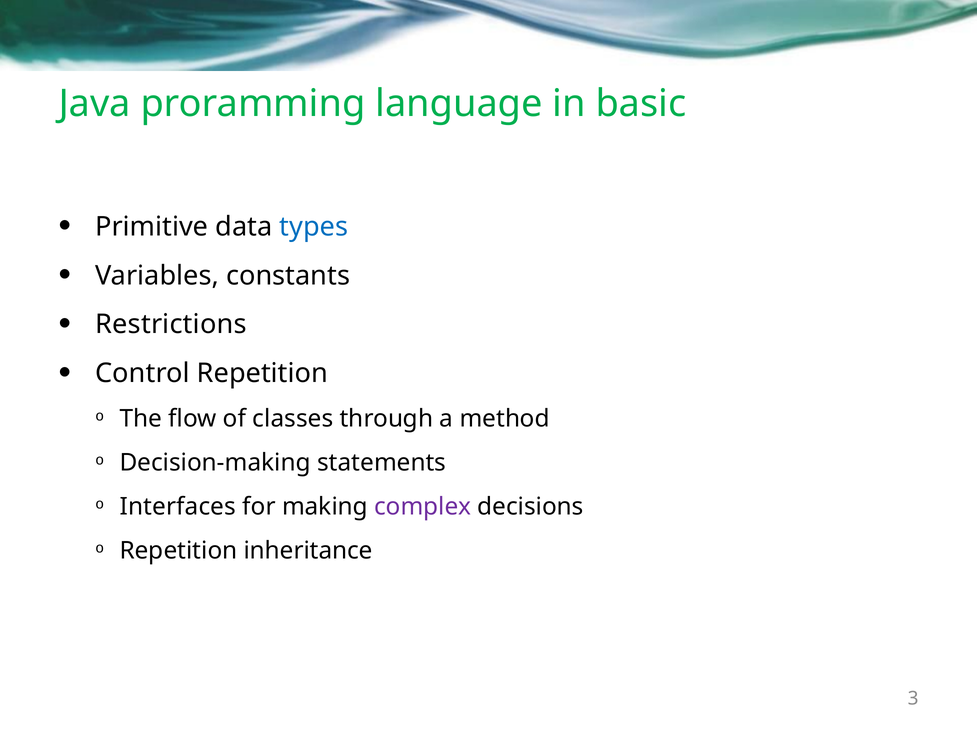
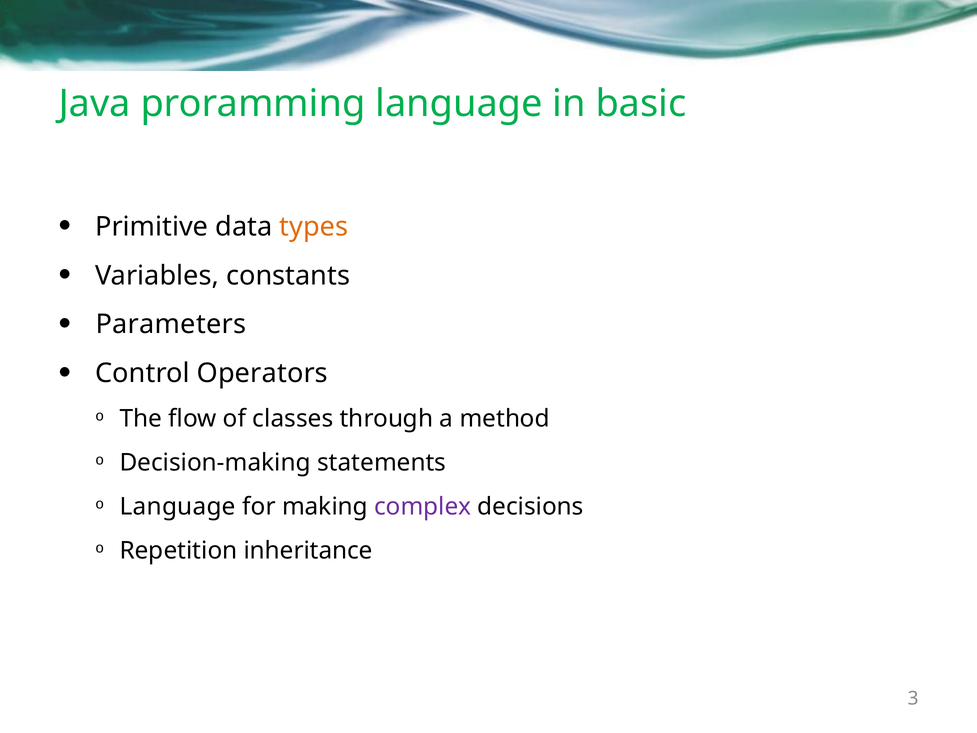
types colour: blue -> orange
Restrictions: Restrictions -> Parameters
Control Repetition: Repetition -> Operators
Interfaces at (178, 506): Interfaces -> Language
